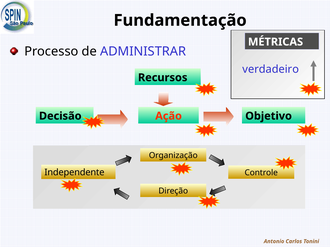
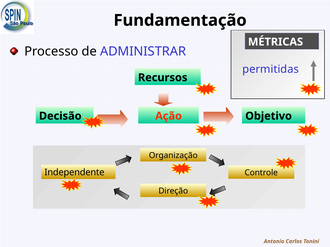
verdadeiro: verdadeiro -> permitidas
